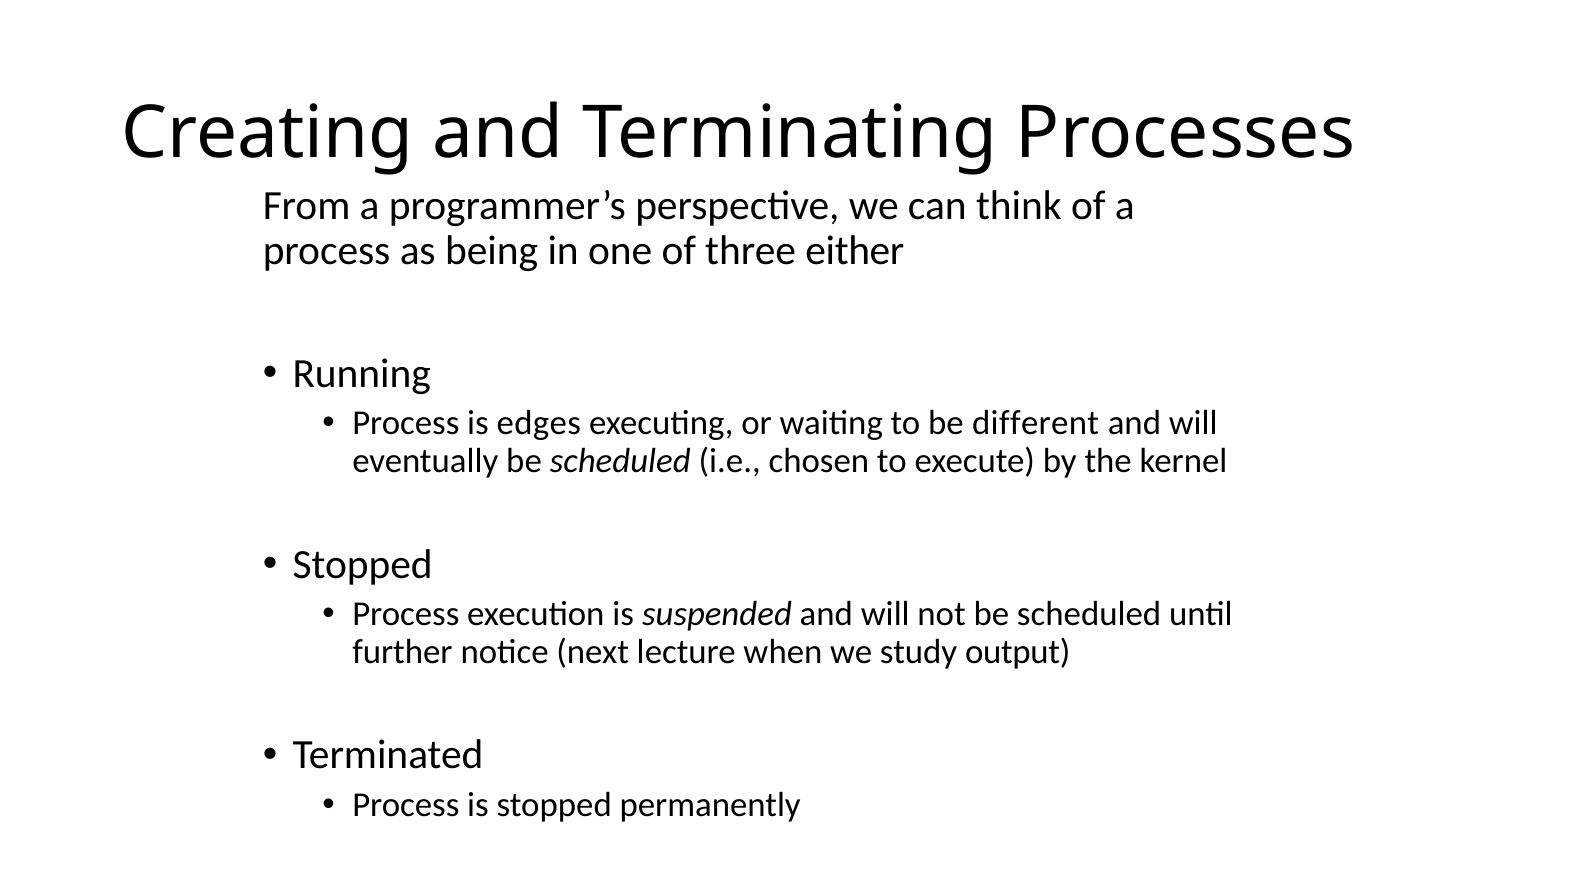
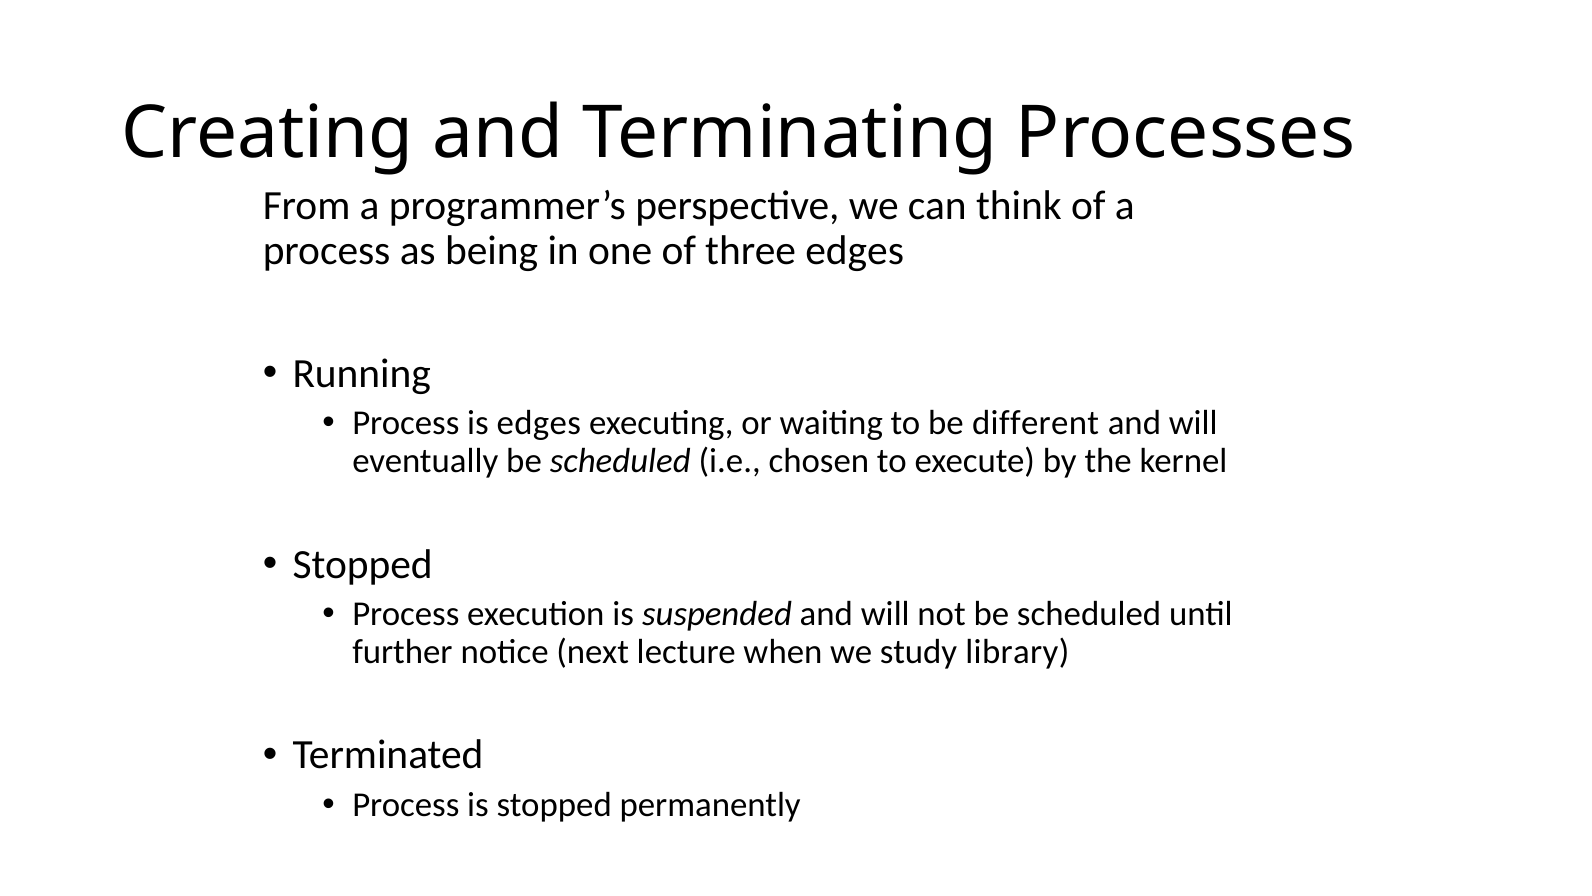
three either: either -> edges
output: output -> library
